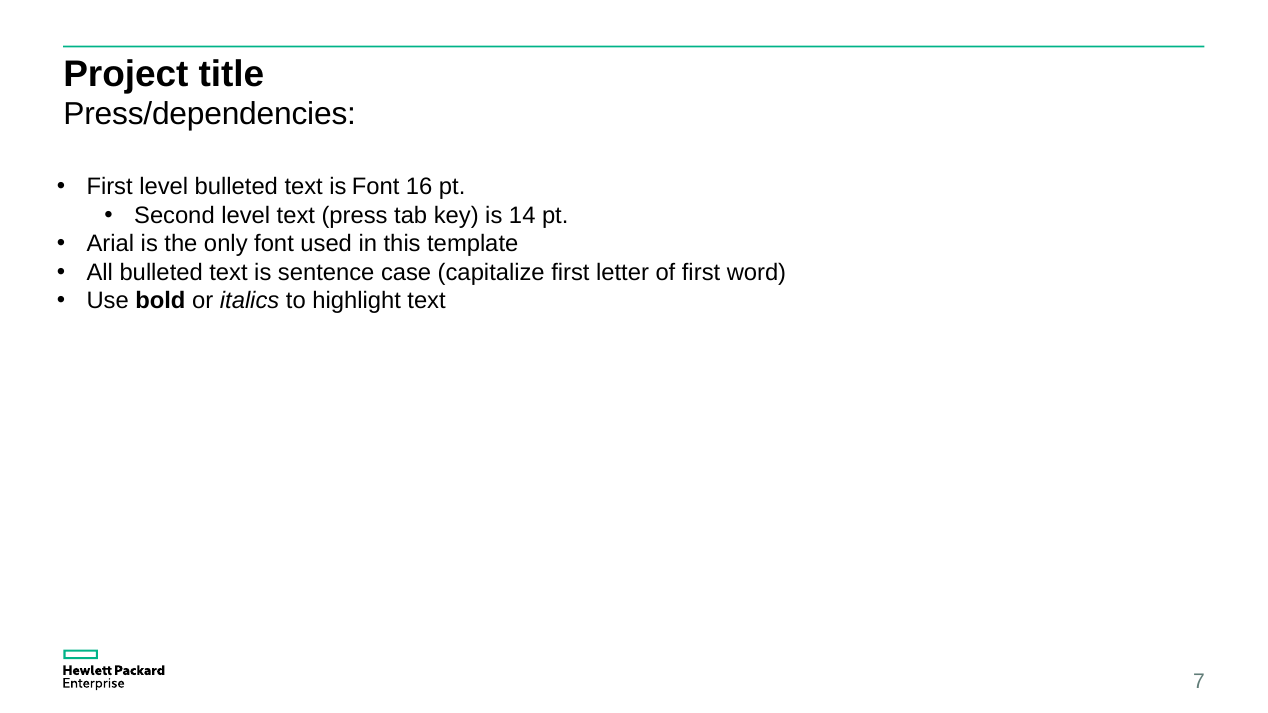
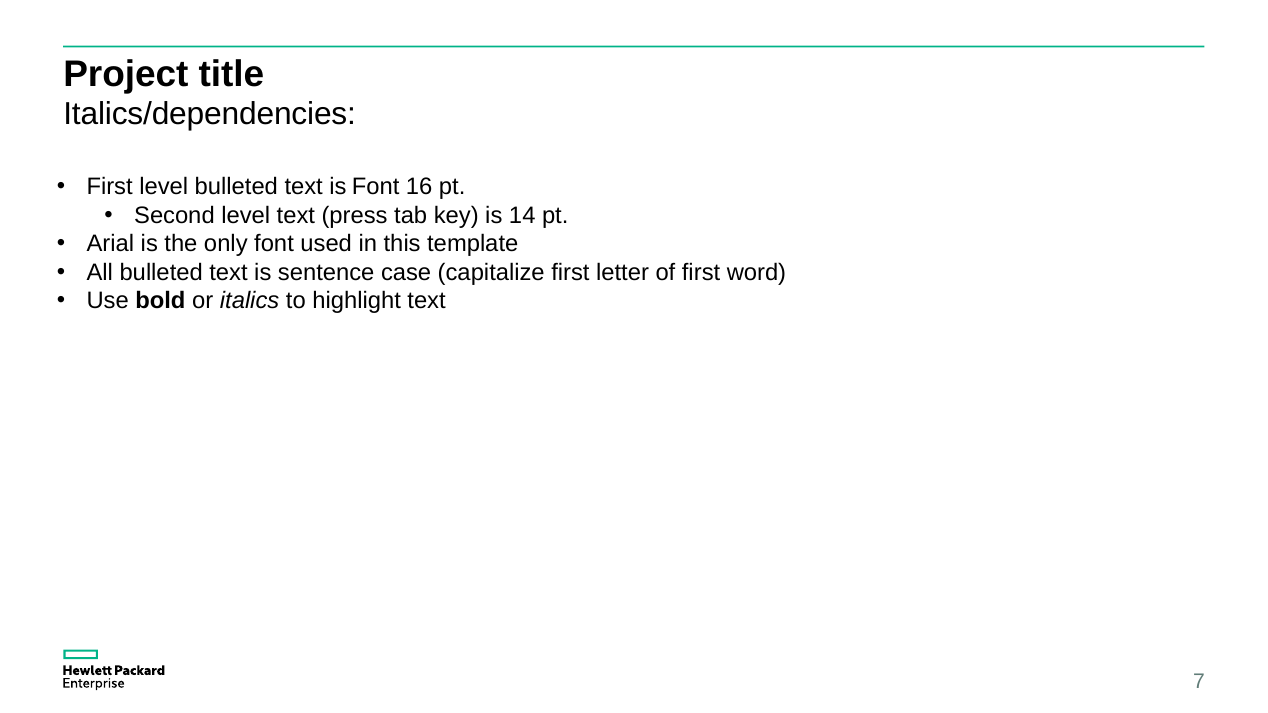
Press/dependencies: Press/dependencies -> Italics/dependencies
